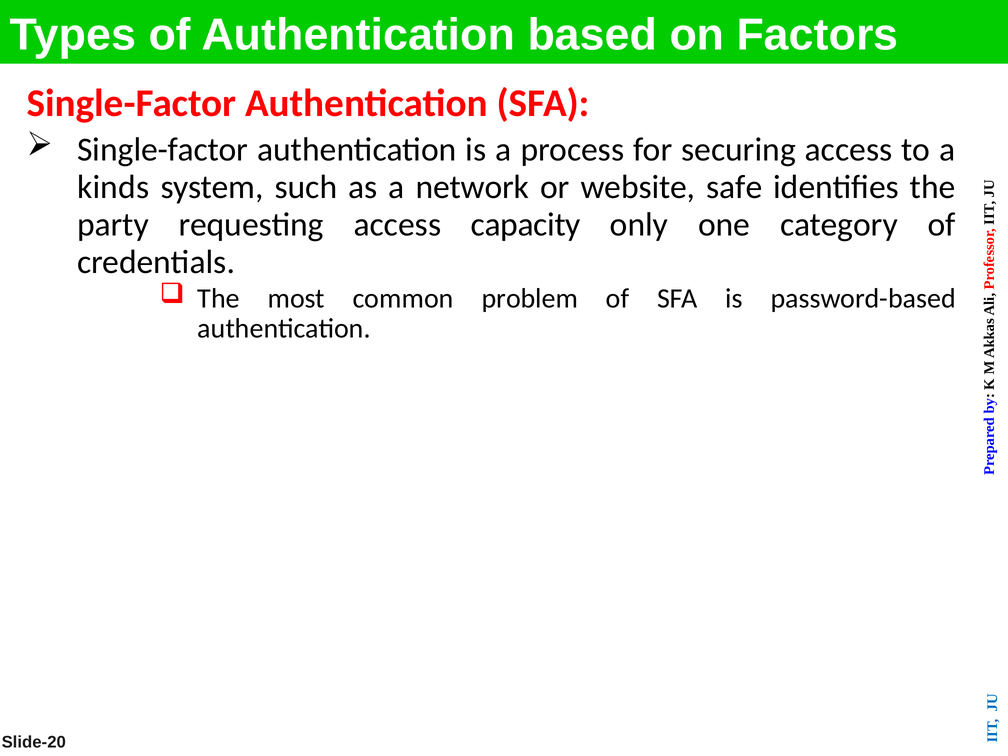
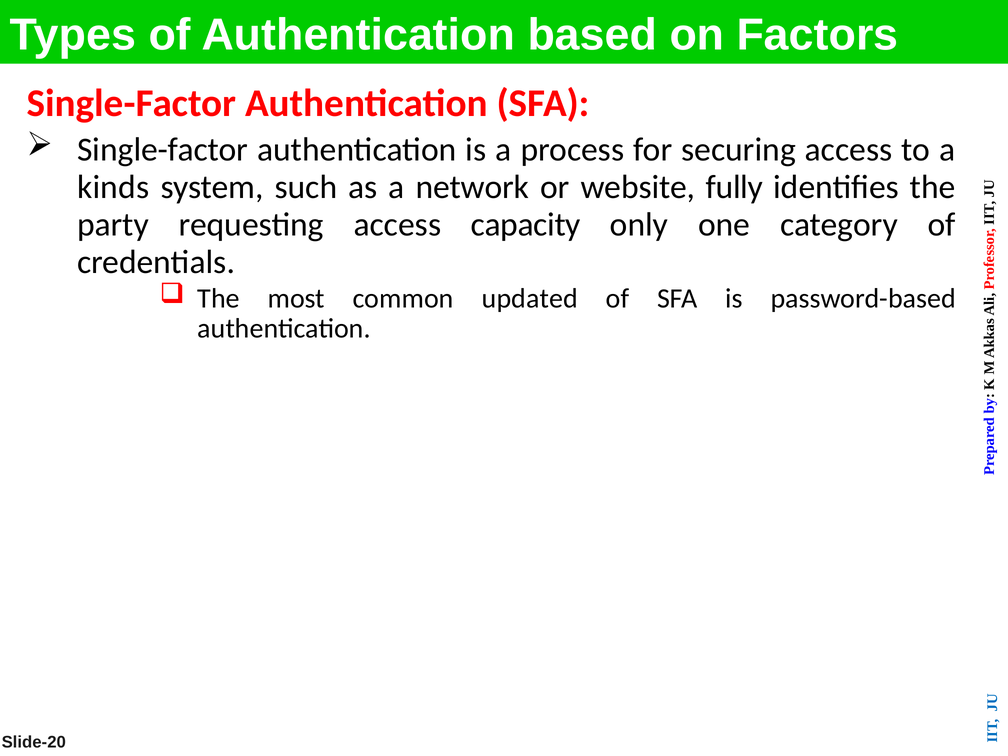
safe: safe -> fully
problem: problem -> updated
